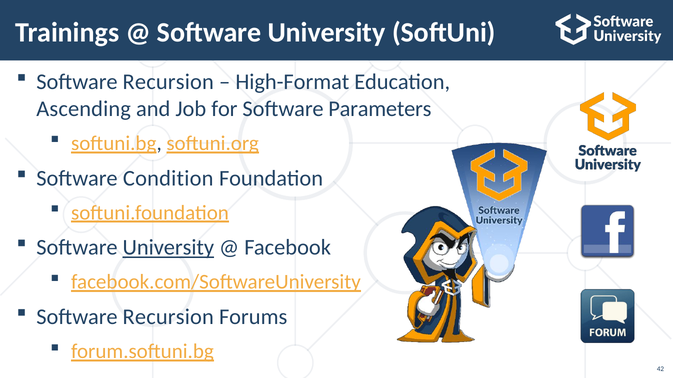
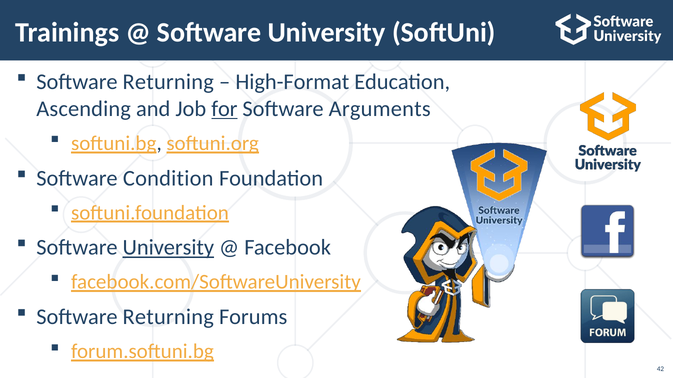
Recursion at (168, 82): Recursion -> Returning
for underline: none -> present
Parameters: Parameters -> Arguments
Recursion at (168, 317): Recursion -> Returning
